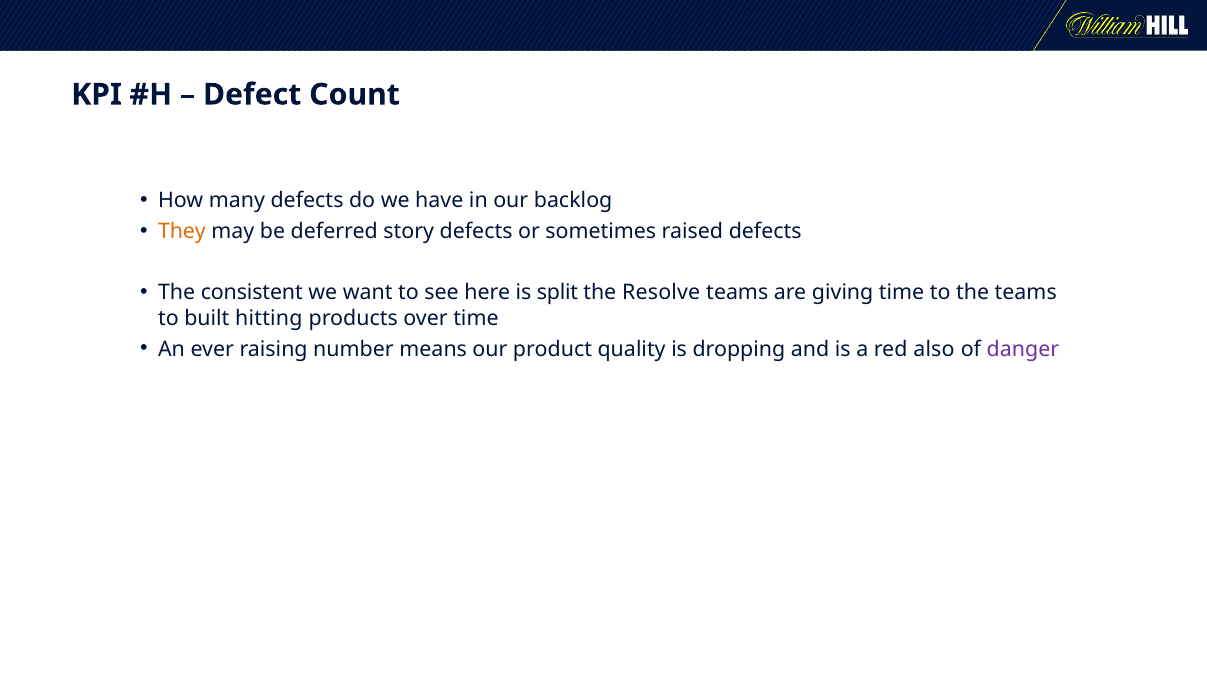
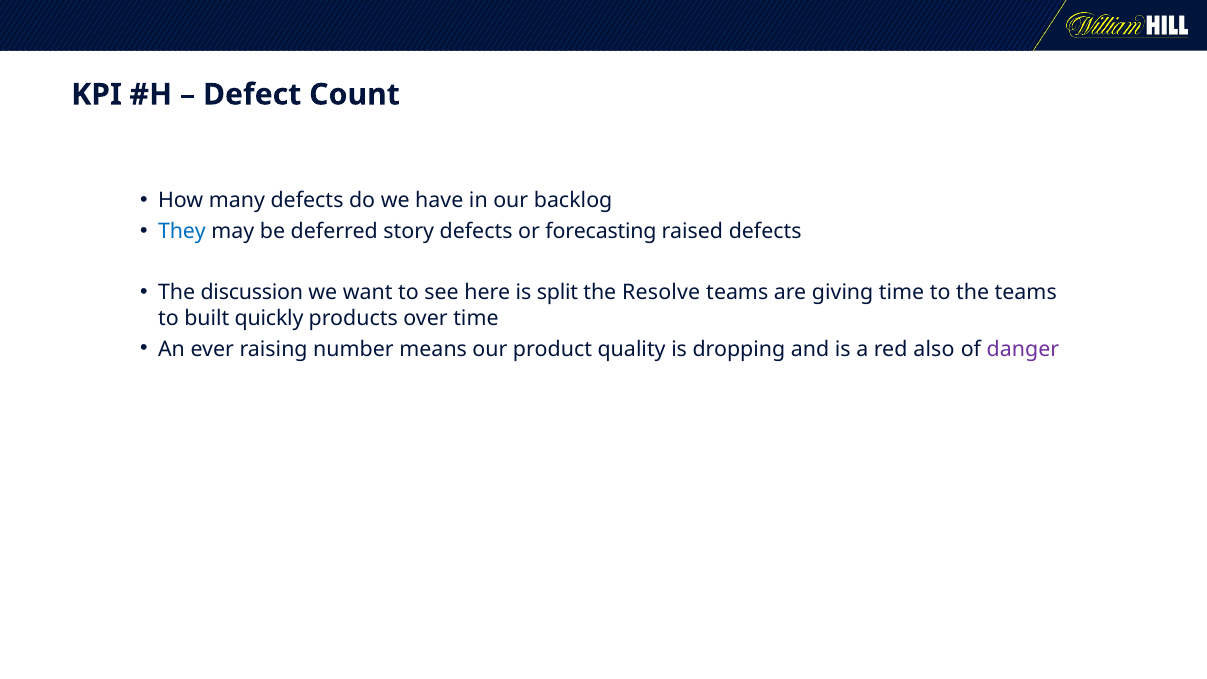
They colour: orange -> blue
sometimes: sometimes -> forecasting
consistent: consistent -> discussion
hitting: hitting -> quickly
